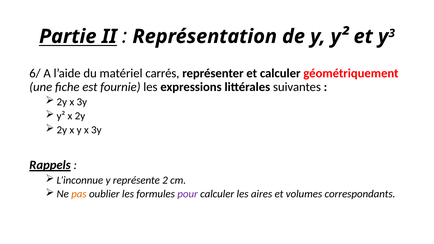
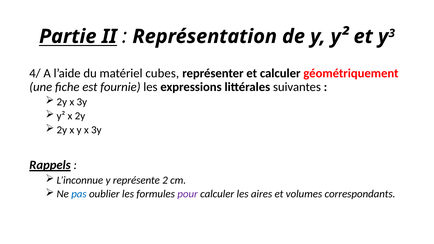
6/: 6/ -> 4/
carrés: carrés -> cubes
pas colour: orange -> blue
